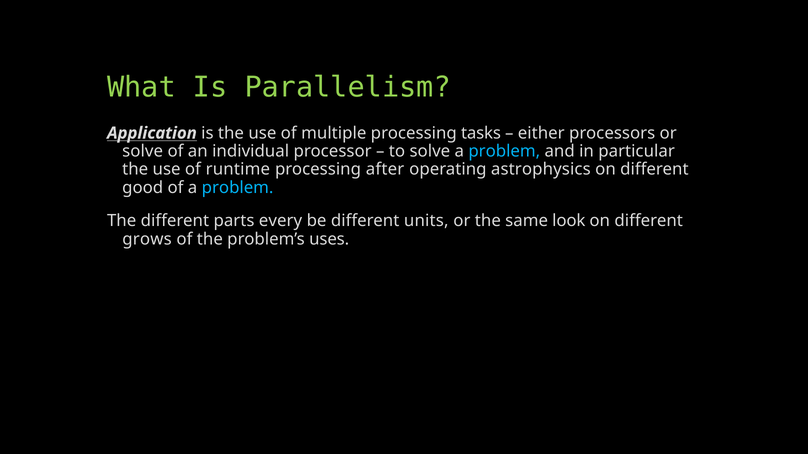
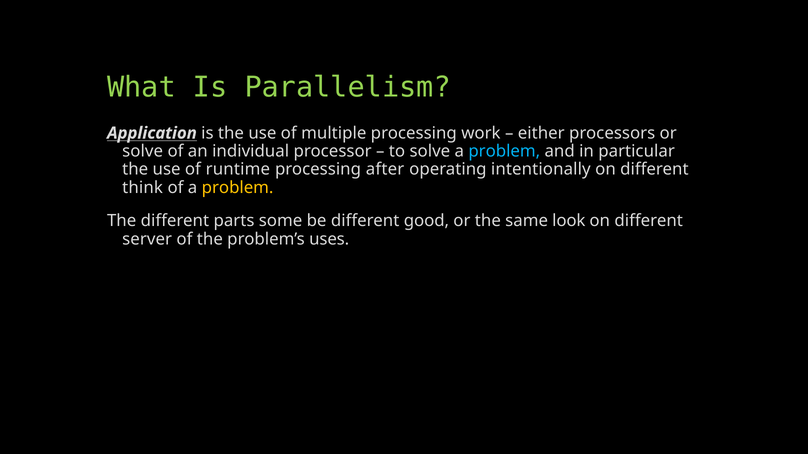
tasks: tasks -> work
astrophysics: astrophysics -> intentionally
good: good -> think
problem at (238, 188) colour: light blue -> yellow
every: every -> some
units: units -> good
grows: grows -> server
